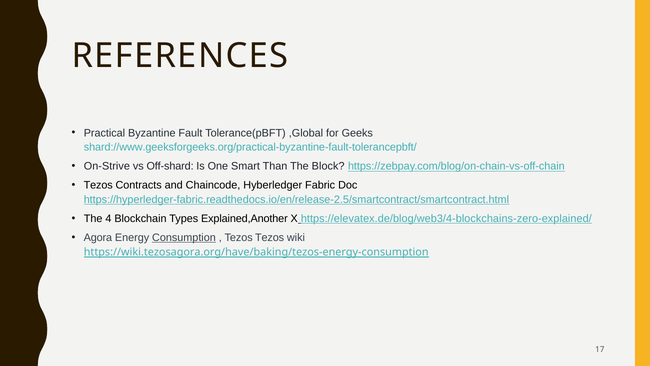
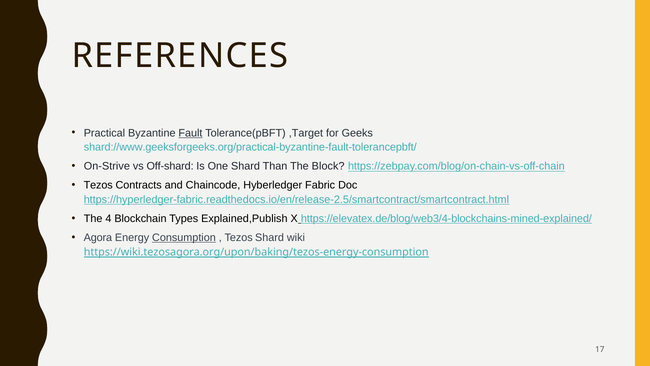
Fault underline: none -> present
,Global: ,Global -> ,Target
One Smart: Smart -> Shard
Explained,Another: Explained,Another -> Explained,Publish
https://elevatex.de/blog/web3/4-blockchains-zero-explained/: https://elevatex.de/blog/web3/4-blockchains-zero-explained/ -> https://elevatex.de/blog/web3/4-blockchains-mined-explained/
Tezos Tezos: Tezos -> Shard
https://wiki.tezosagora.org/have/baking/tezos-energy-consumption: https://wiki.tezosagora.org/have/baking/tezos-energy-consumption -> https://wiki.tezosagora.org/upon/baking/tezos-energy-consumption
